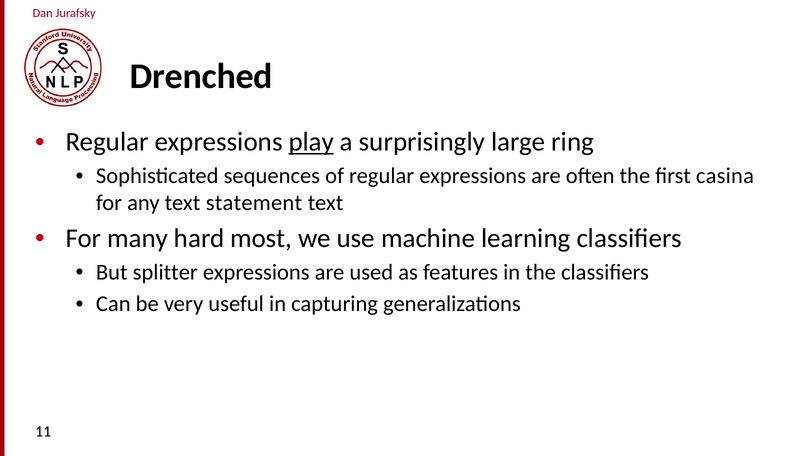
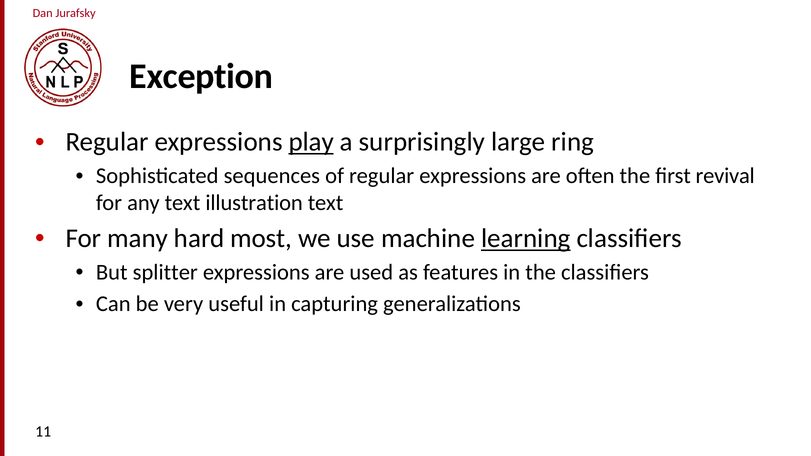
Drenched: Drenched -> Exception
casina: casina -> revival
statement: statement -> illustration
learning underline: none -> present
